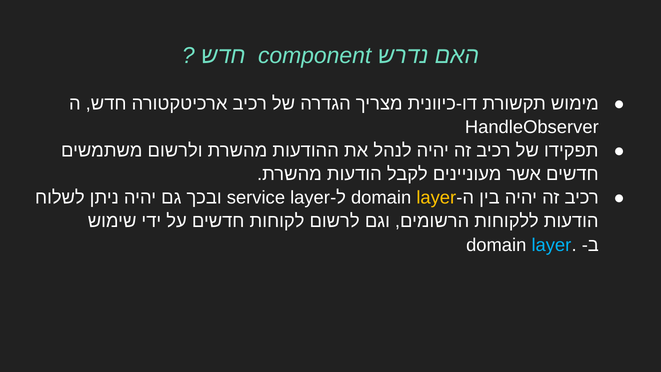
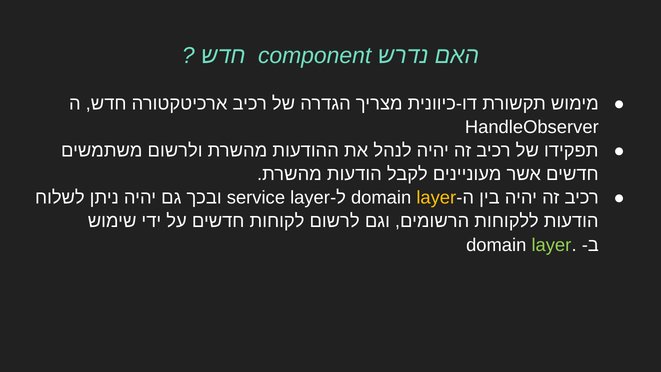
layer at (551, 245) colour: light blue -> light green
